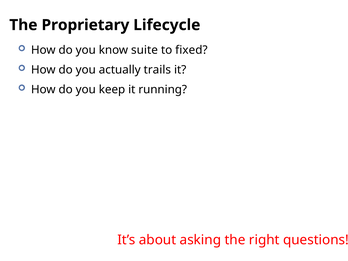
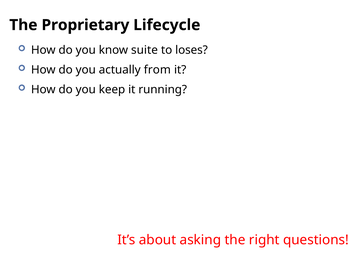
fixed: fixed -> loses
trails: trails -> from
